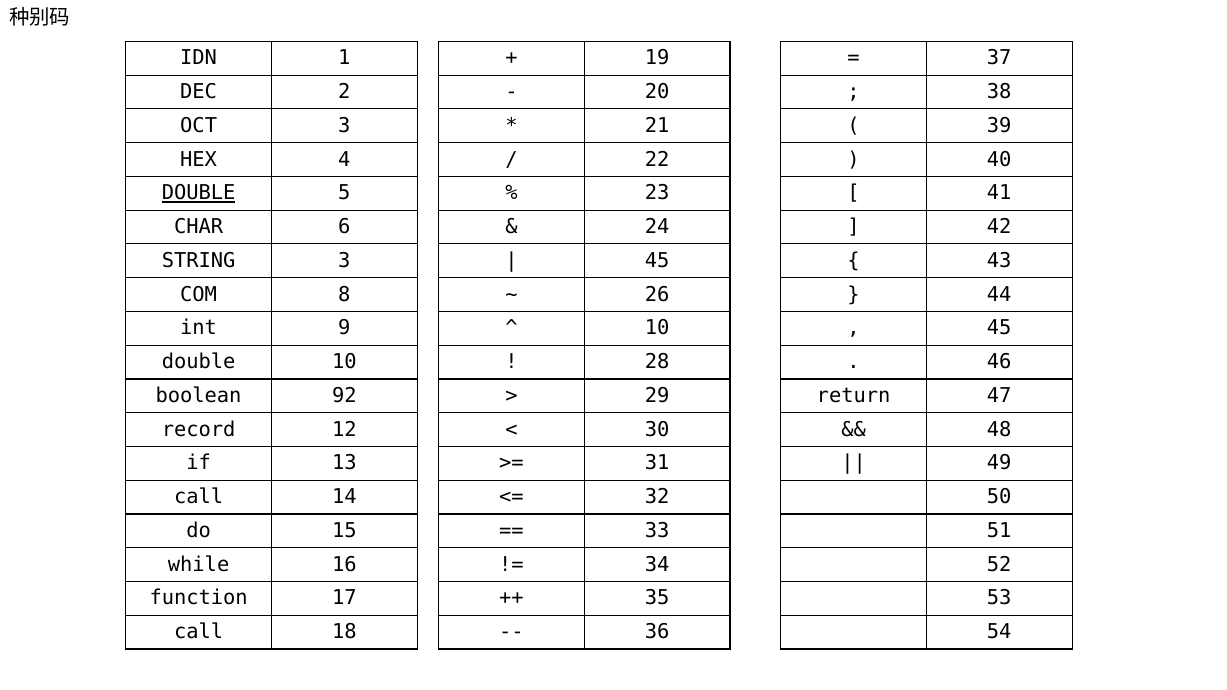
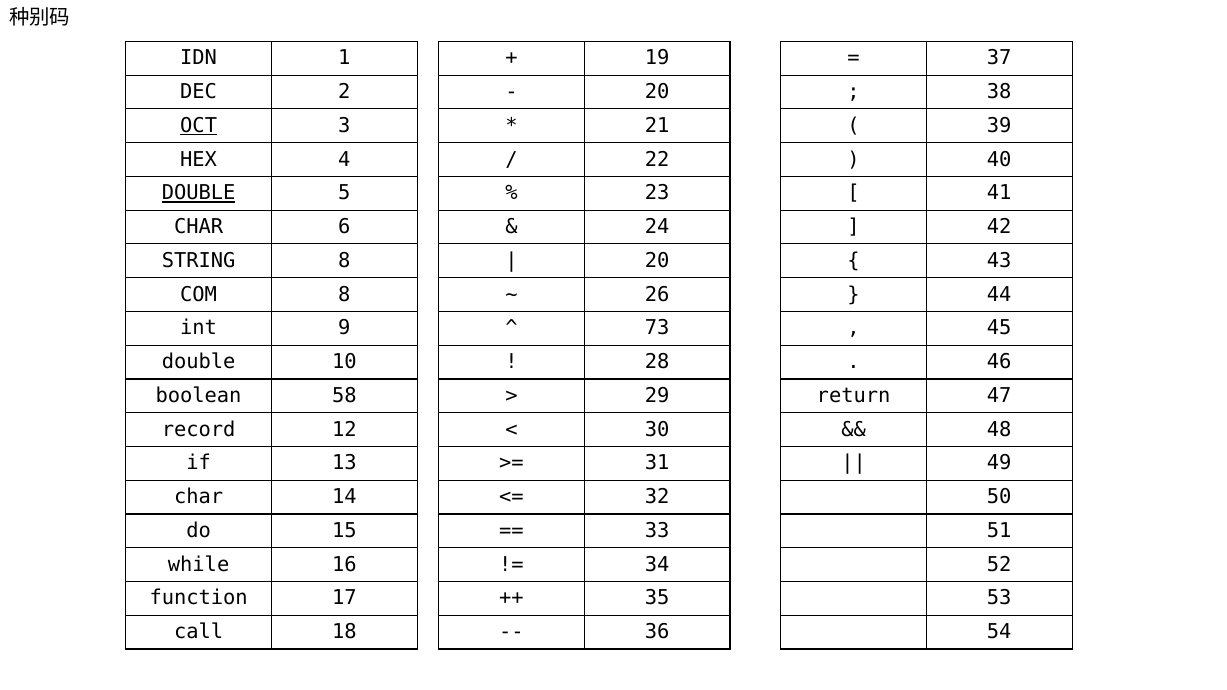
OCT underline: none -> present
STRING 3: 3 -> 8
45 at (657, 261): 45 -> 20
10 at (657, 328): 10 -> 73
92: 92 -> 58
call at (199, 497): call -> char
